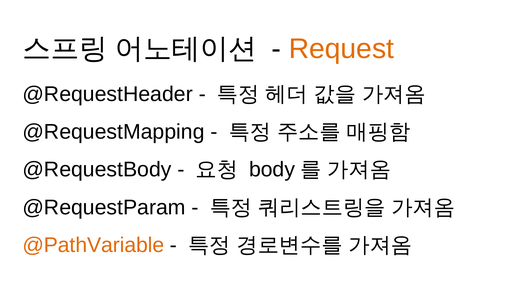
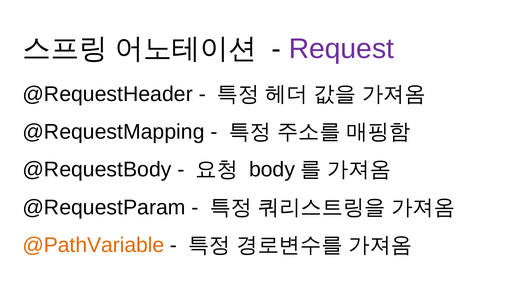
Request colour: orange -> purple
